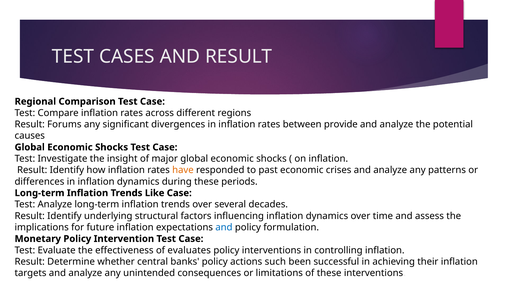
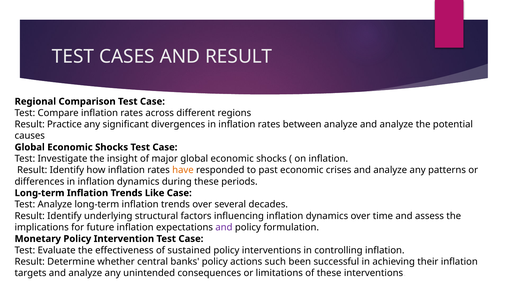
Forums: Forums -> Practice
between provide: provide -> analyze
and at (224, 227) colour: blue -> purple
evaluates: evaluates -> sustained
